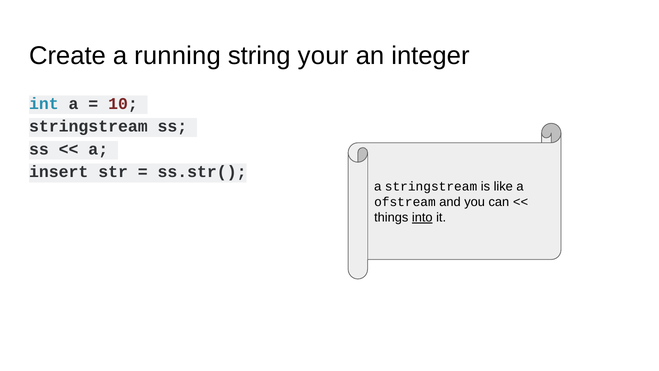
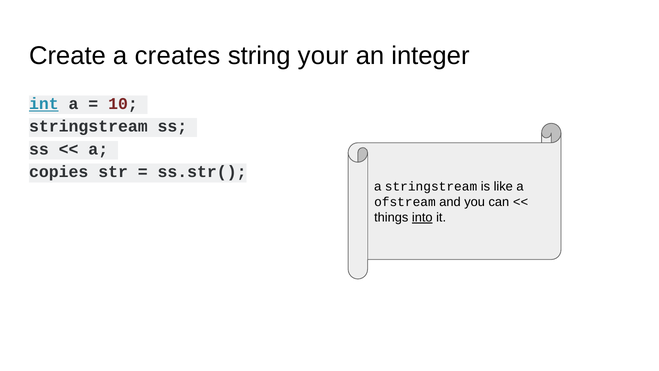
running: running -> creates
int underline: none -> present
insert: insert -> copies
